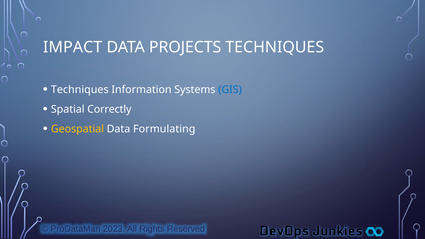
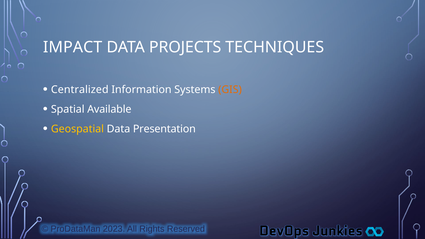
Techniques at (80, 90): Techniques -> Centralized
GIS colour: blue -> orange
Correctly: Correctly -> Available
Formulating: Formulating -> Presentation
